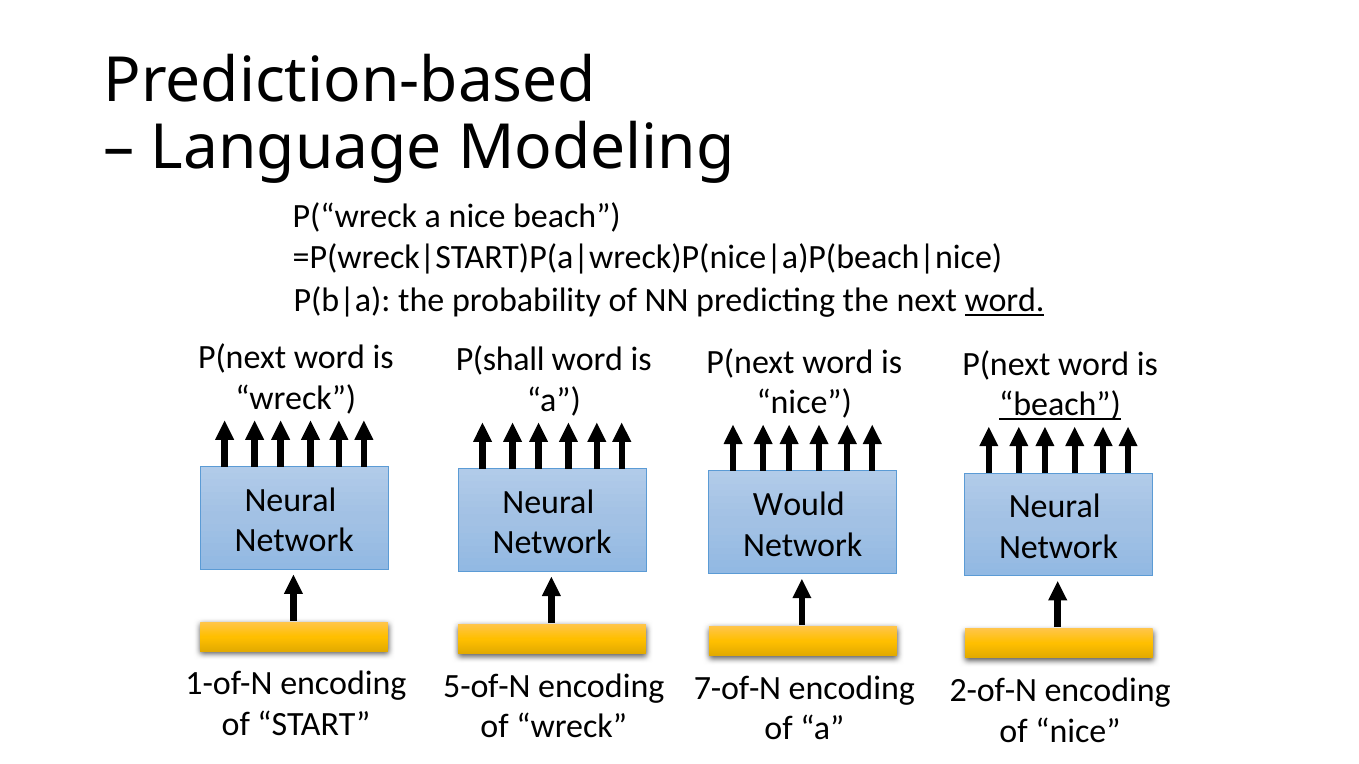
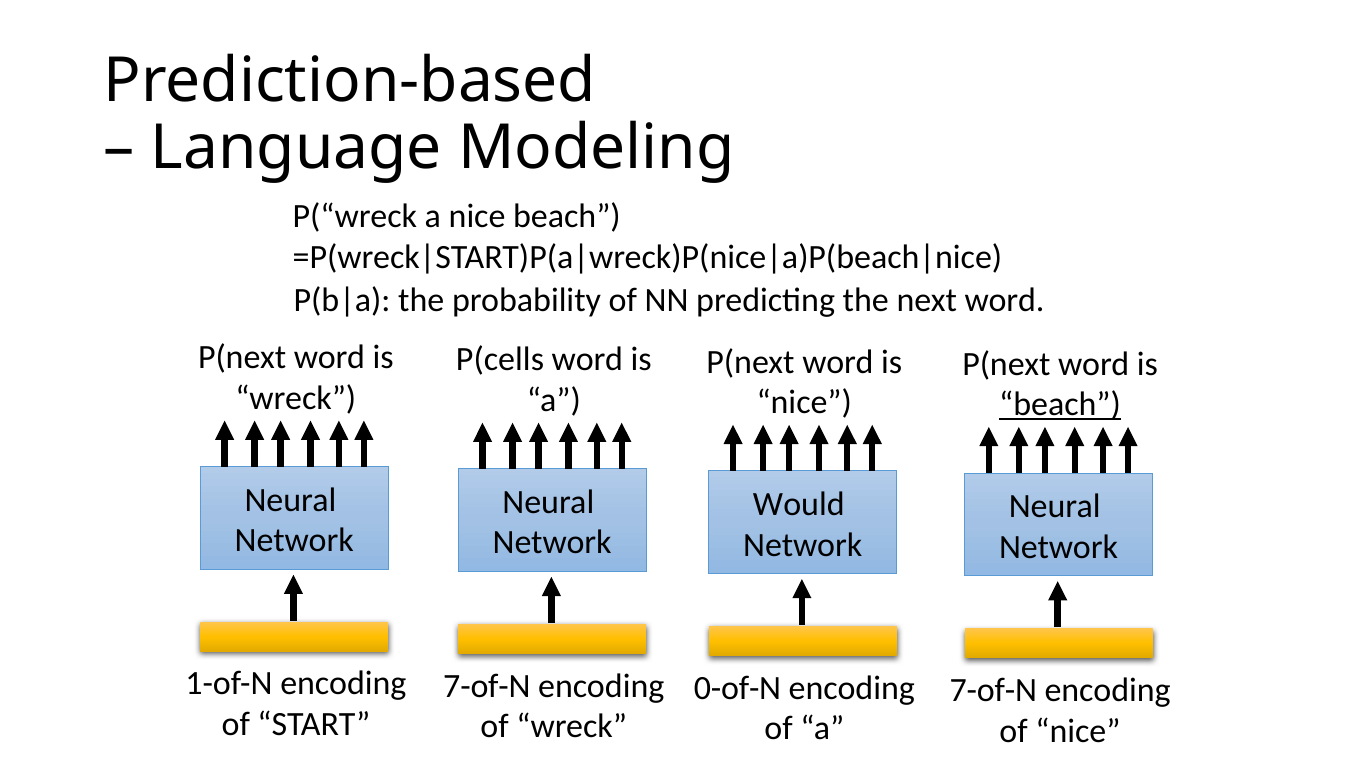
word at (1004, 300) underline: present -> none
P(shall: P(shall -> P(cells
5-of-N at (487, 686): 5-of-N -> 7-of-N
7-of-N: 7-of-N -> 0-of-N
2-of-N at (993, 691): 2-of-N -> 7-of-N
